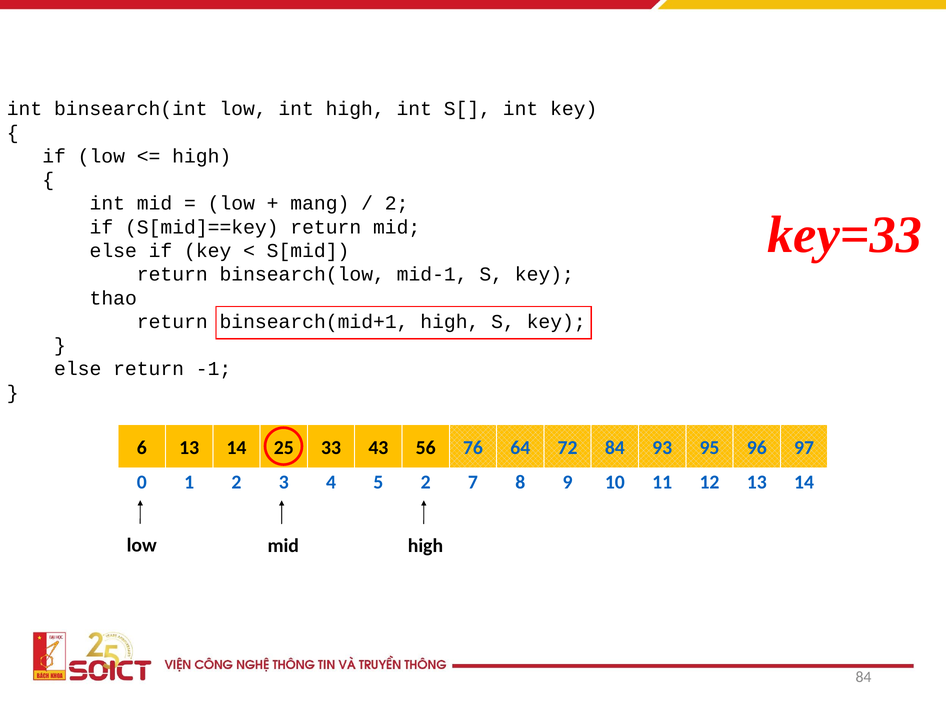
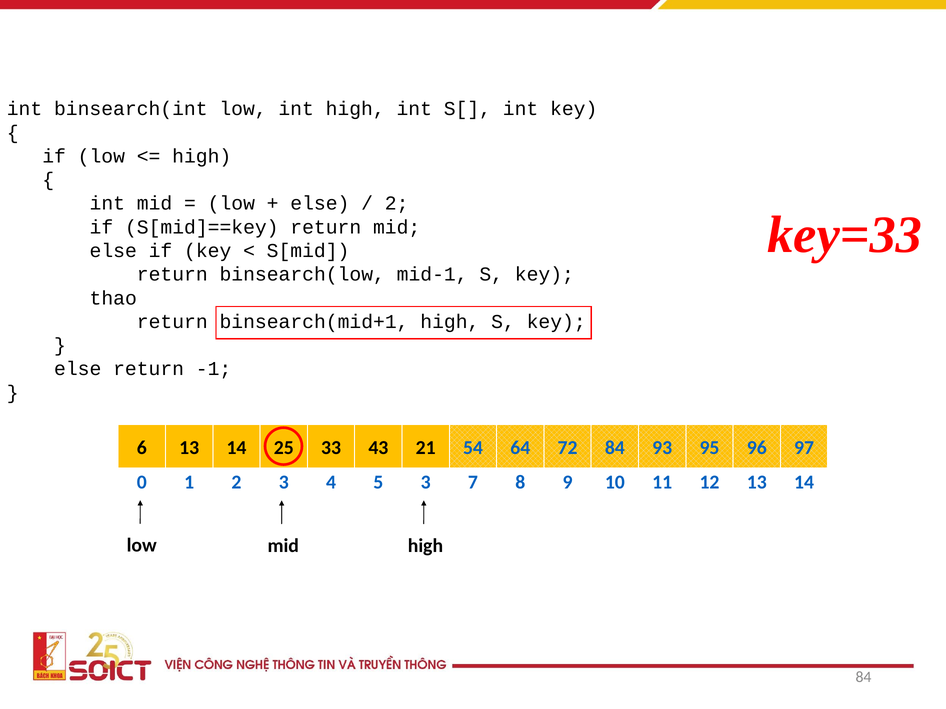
mang at (320, 204): mang -> else
56: 56 -> 21
76: 76 -> 54
4 2: 2 -> 3
